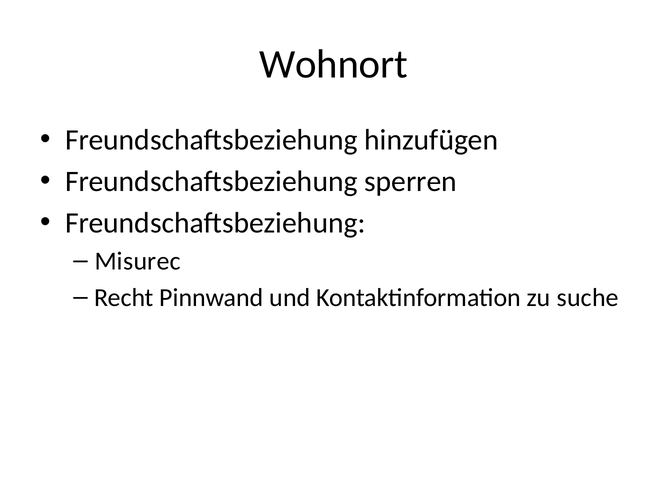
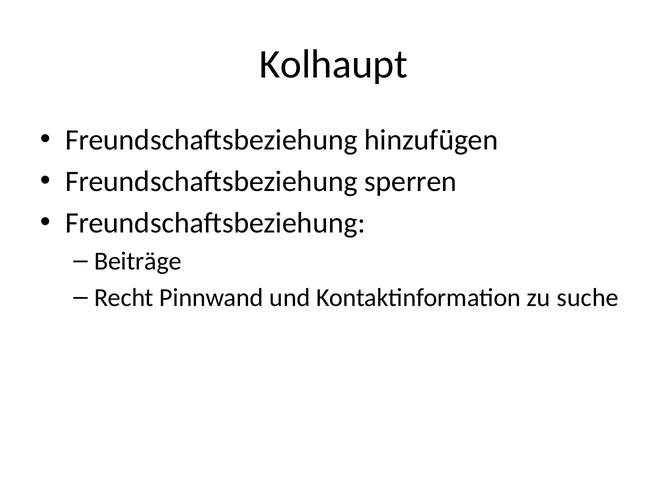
Wohnort: Wohnort -> Kolhaupt
Misurec: Misurec -> Beiträge
